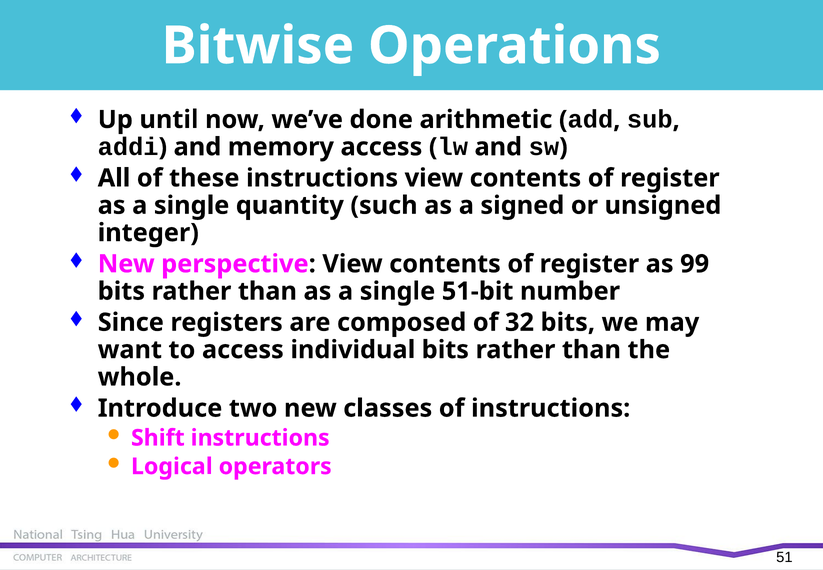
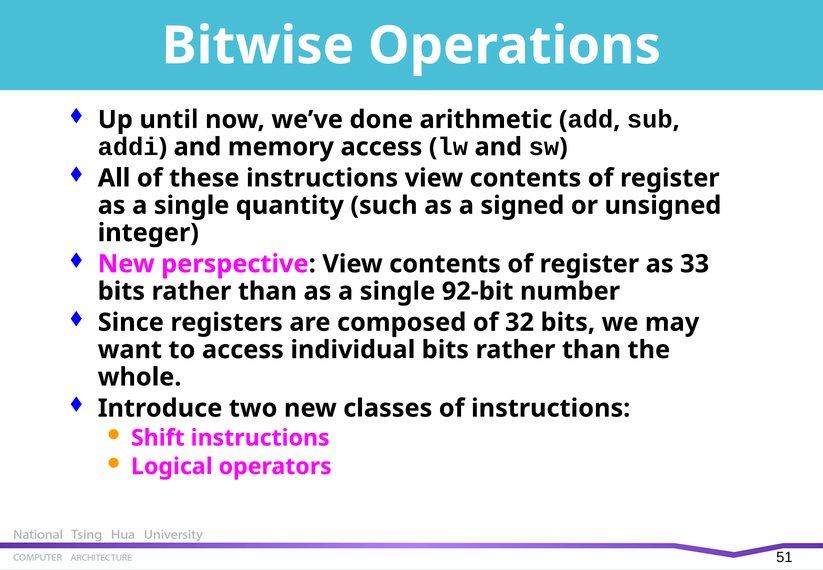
99: 99 -> 33
51-bit: 51-bit -> 92-bit
